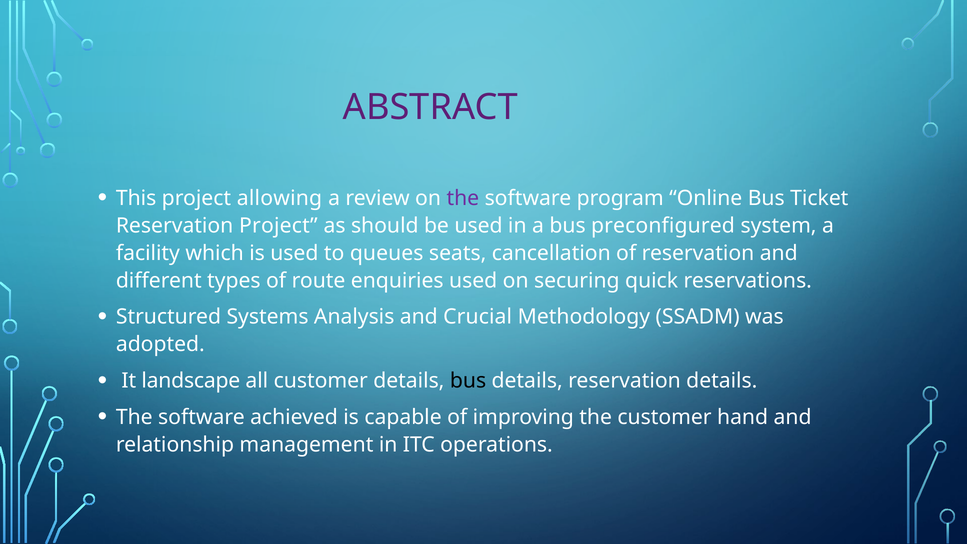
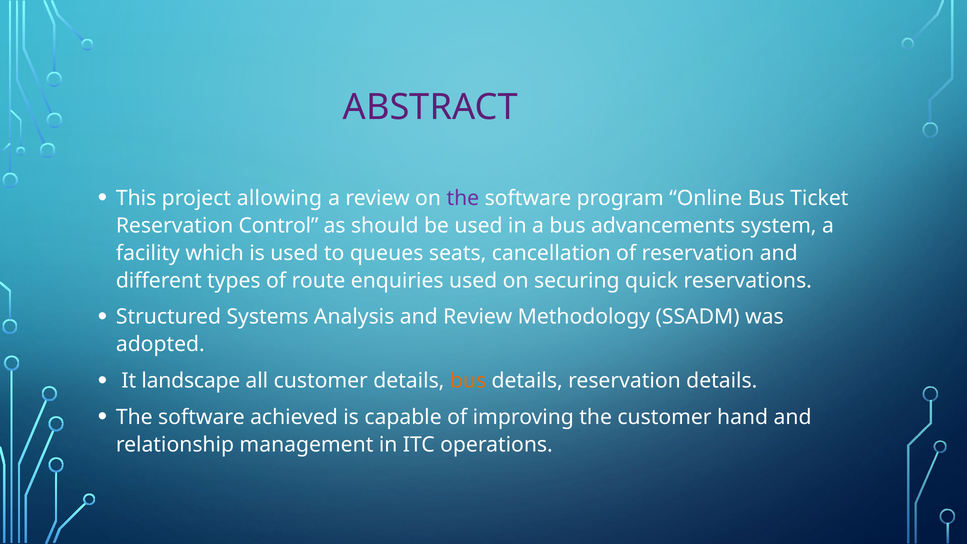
Reservation Project: Project -> Control
preconfigured: preconfigured -> advancements
and Crucial: Crucial -> Review
bus at (468, 381) colour: black -> orange
